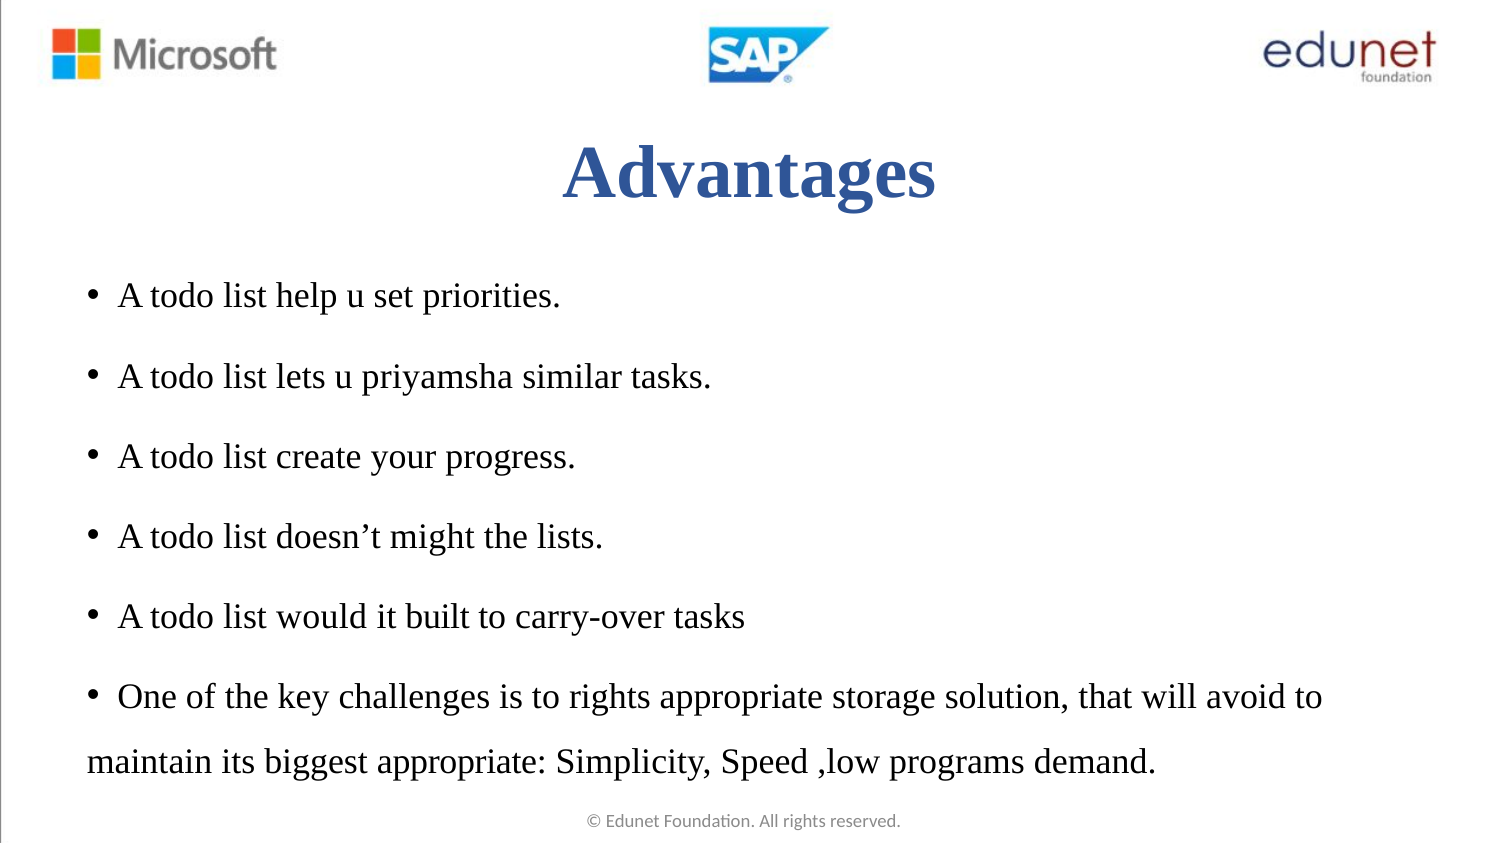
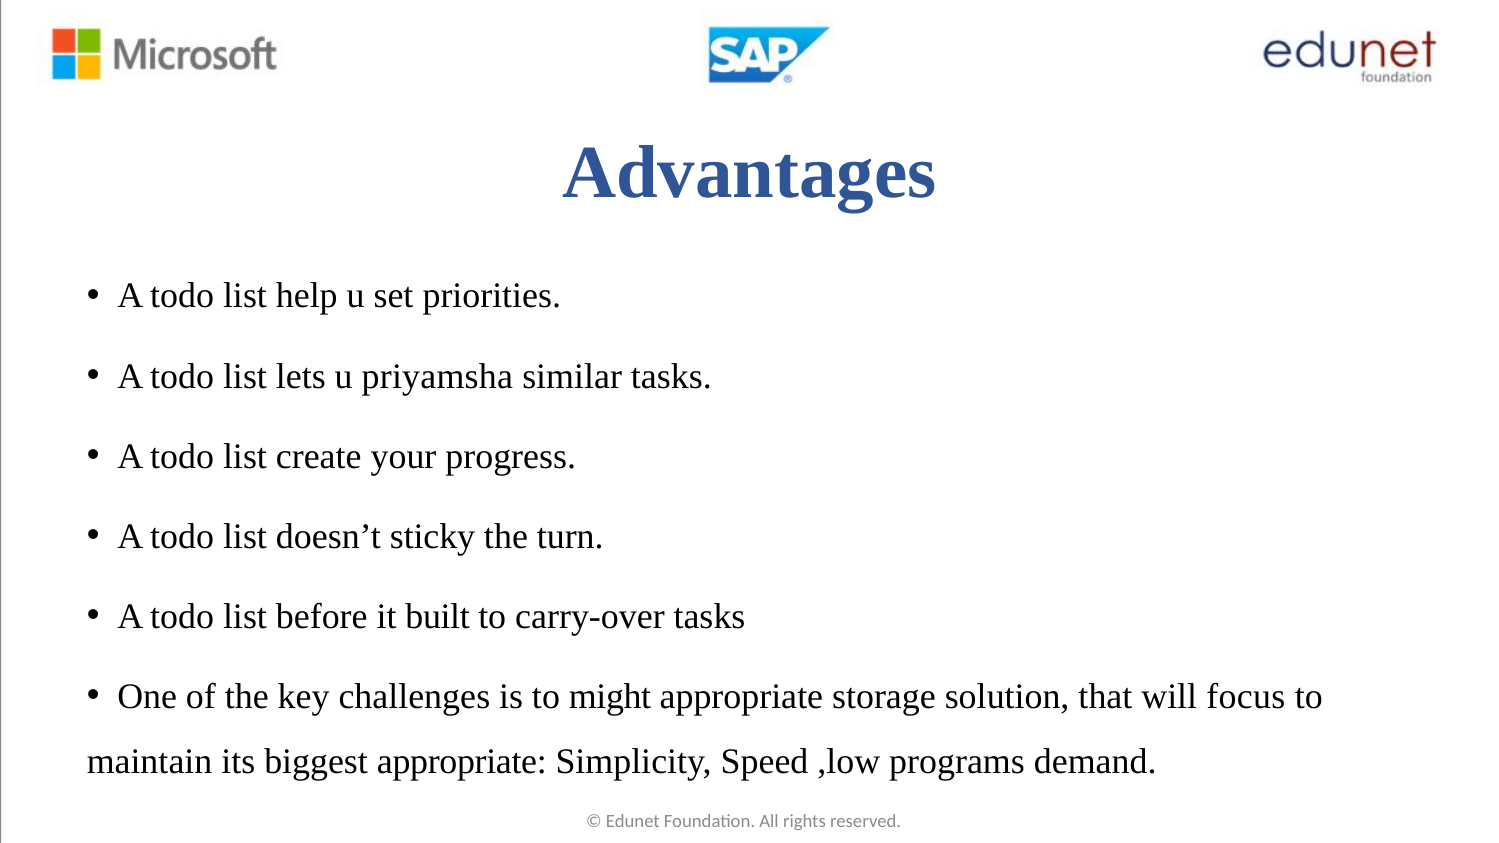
might: might -> sticky
lists: lists -> turn
would: would -> before
to rights: rights -> might
avoid: avoid -> focus
